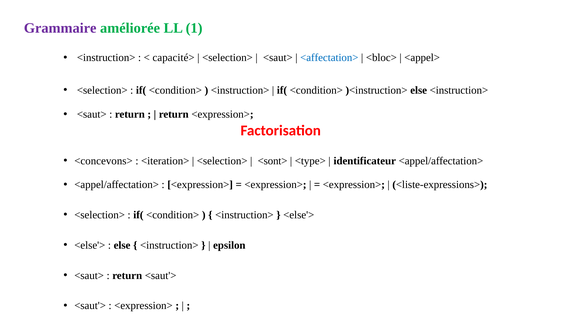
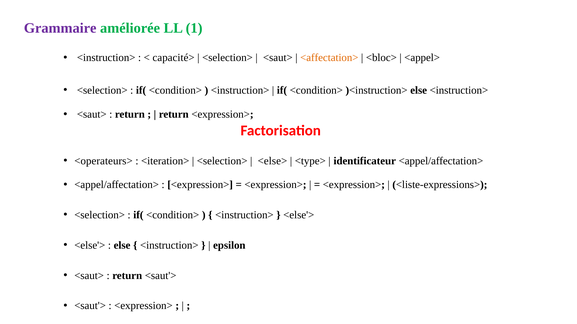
<affectation> colour: blue -> orange
<concevons>: <concevons> -> <operateurs>
<sont>: <sont> -> <else>
